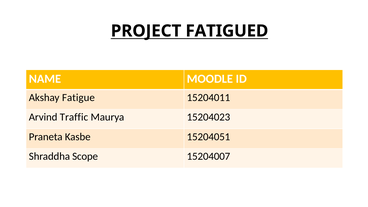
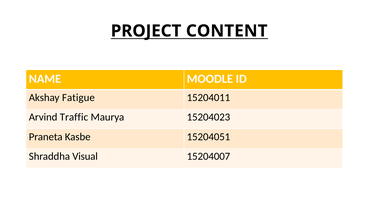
FATIGUED: FATIGUED -> CONTENT
Scope: Scope -> Visual
